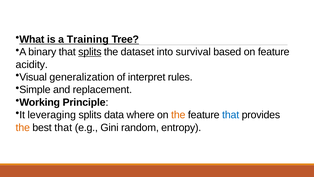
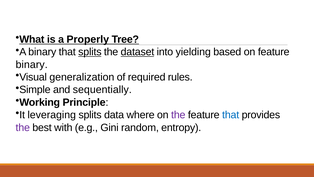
Training: Training -> Properly
dataset underline: none -> present
survival: survival -> yielding
acidity at (32, 64): acidity -> binary
interpret: interpret -> required
replacement: replacement -> sequentially
the at (178, 115) colour: orange -> purple
the at (23, 127) colour: orange -> purple
best that: that -> with
